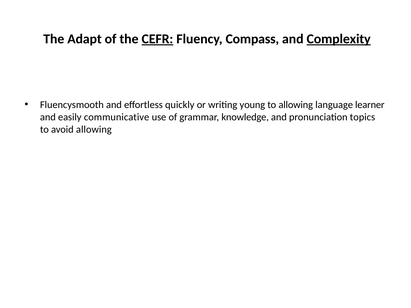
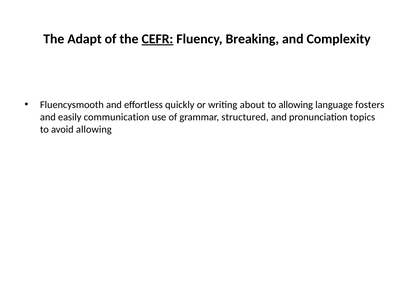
Compass: Compass -> Breaking
Complexity underline: present -> none
young: young -> about
learner: learner -> fosters
communicative: communicative -> communication
knowledge: knowledge -> structured
